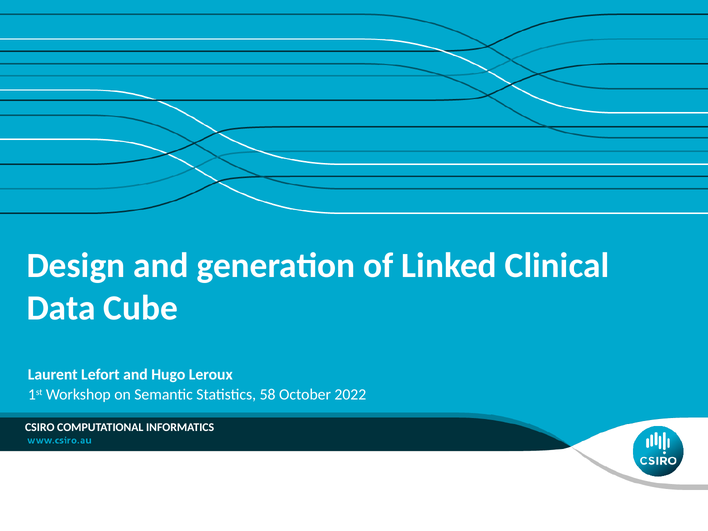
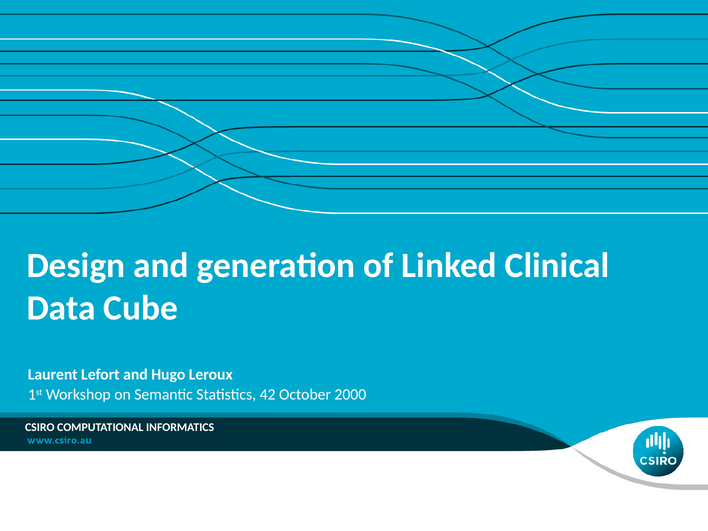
58: 58 -> 42
2022: 2022 -> 2000
